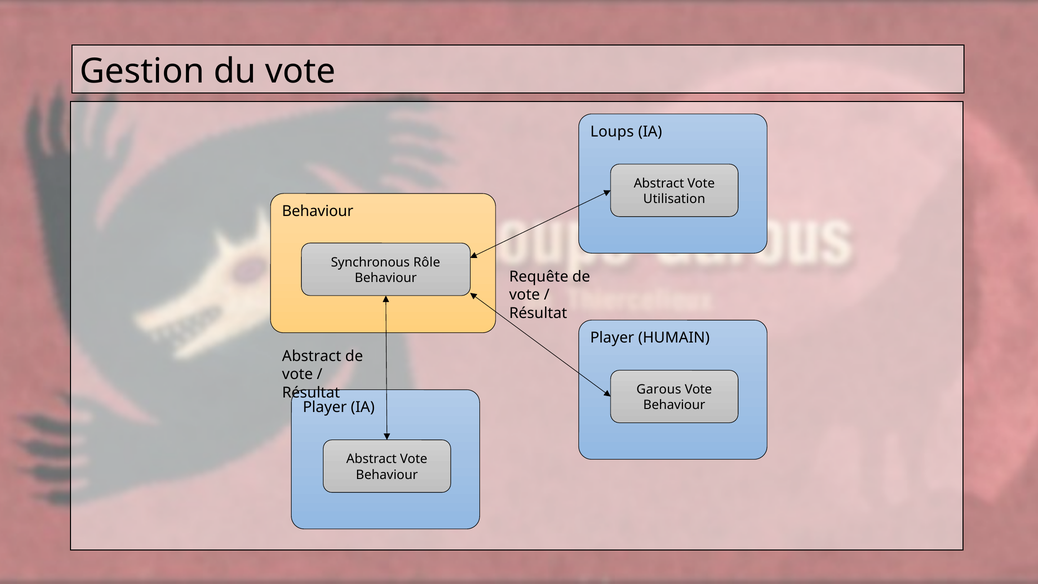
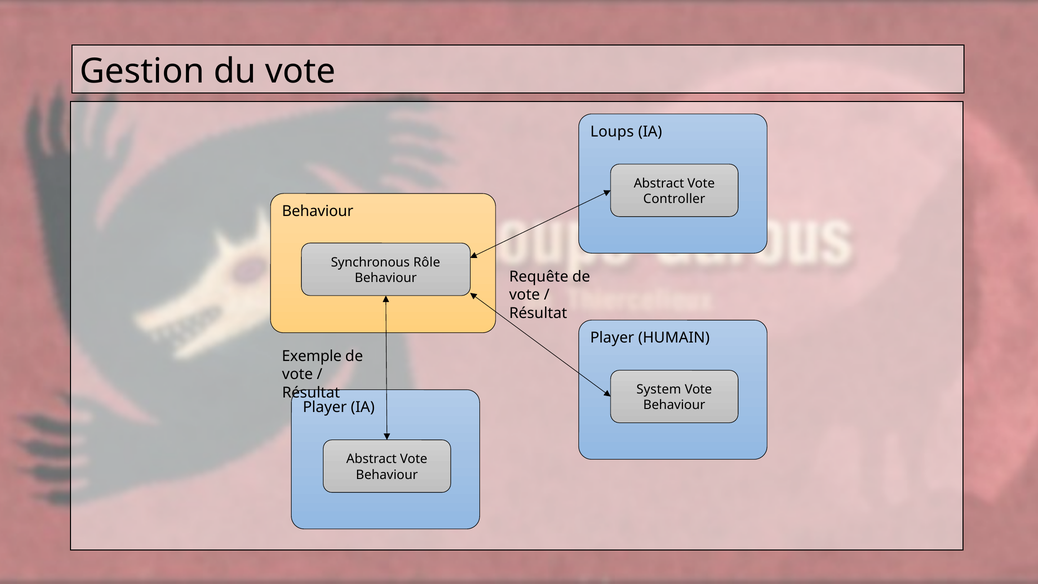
Utilisation: Utilisation -> Controller
Abstract at (312, 356): Abstract -> Exemple
Garous: Garous -> System
